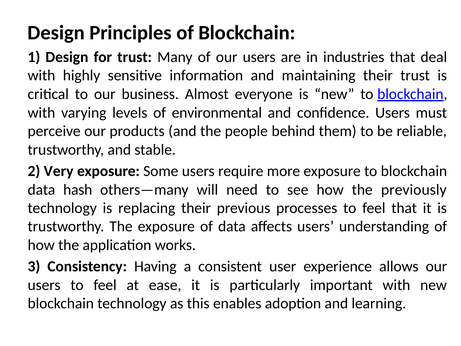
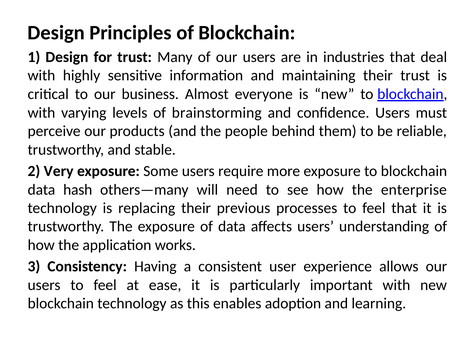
environmental: environmental -> brainstorming
previously: previously -> enterprise
